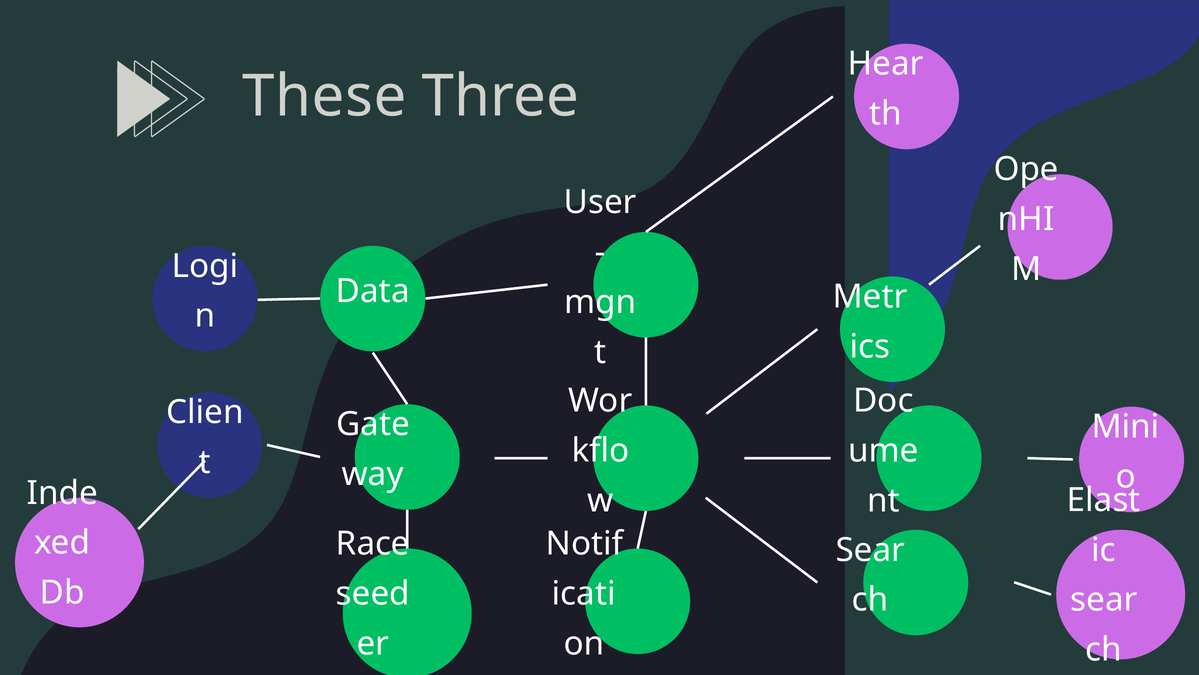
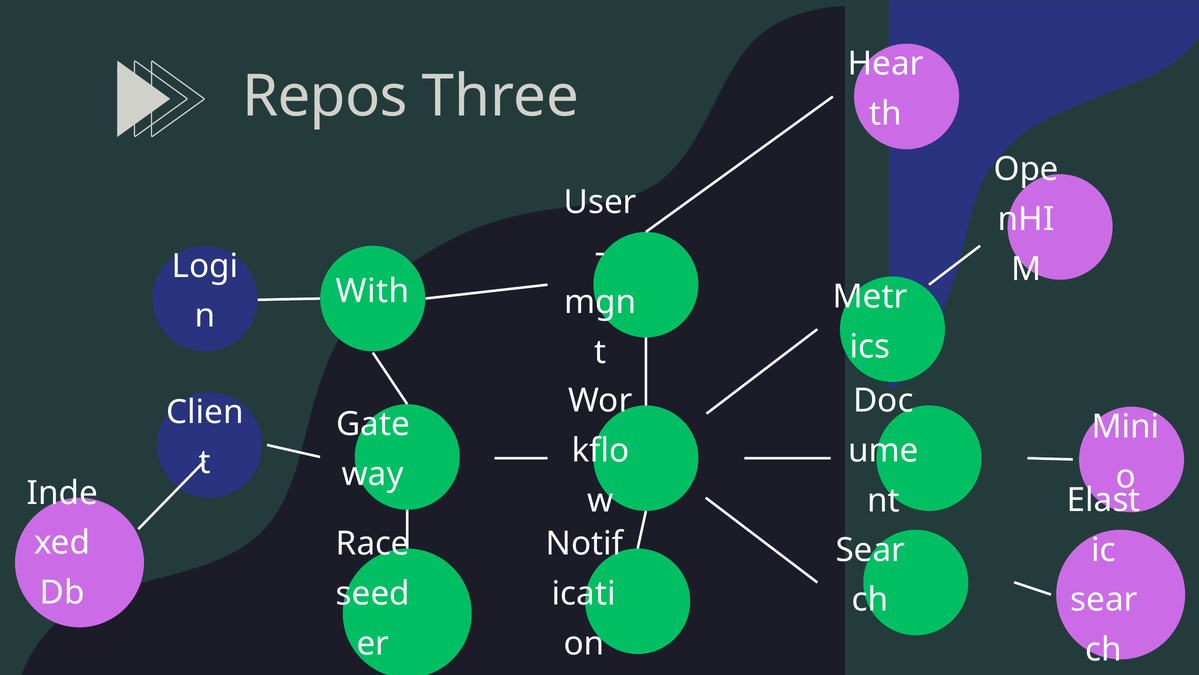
These: These -> Repos
Data: Data -> With
